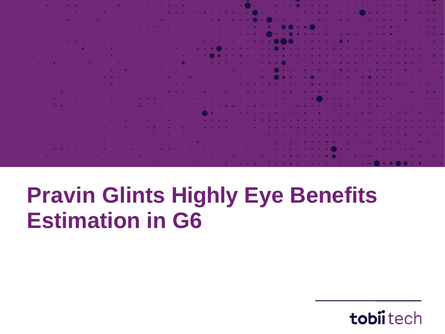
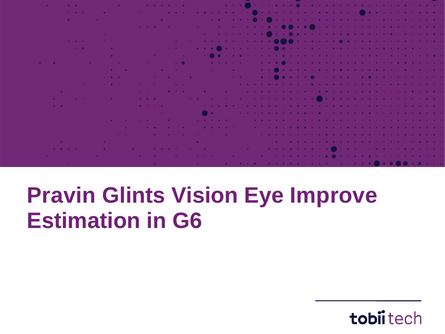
Highly: Highly -> Vision
Benefits: Benefits -> Improve
